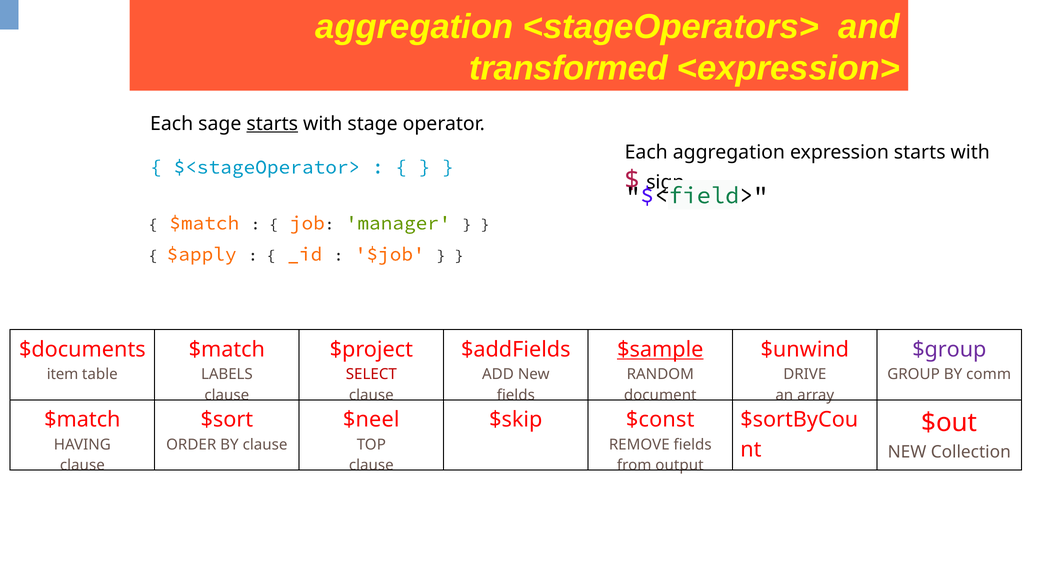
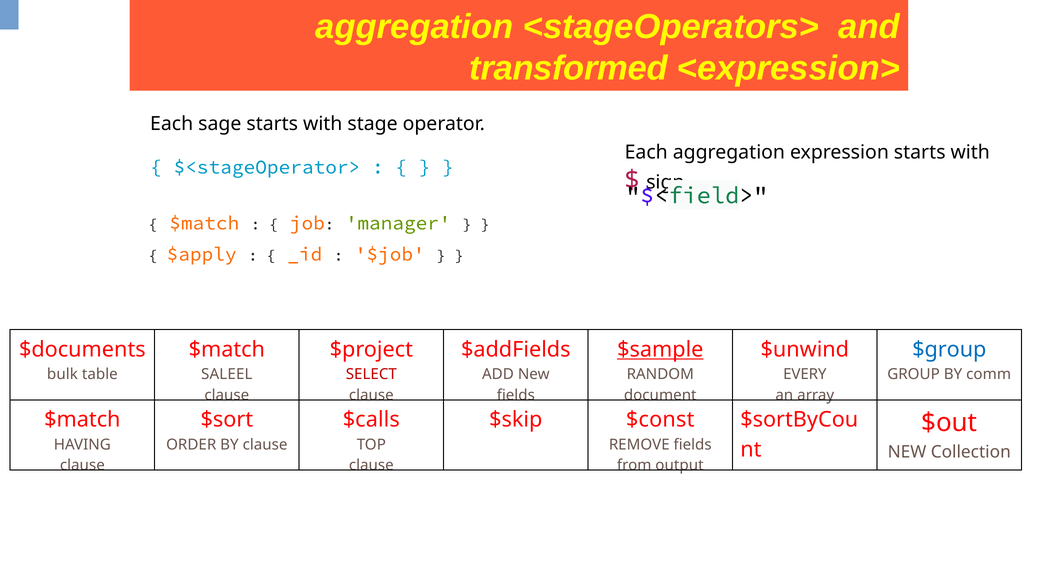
starts at (272, 124) underline: present -> none
$group colour: purple -> blue
item: item -> bulk
LABELS: LABELS -> SALEEL
DRIVE: DRIVE -> EVERY
$neel: $neel -> $calls
